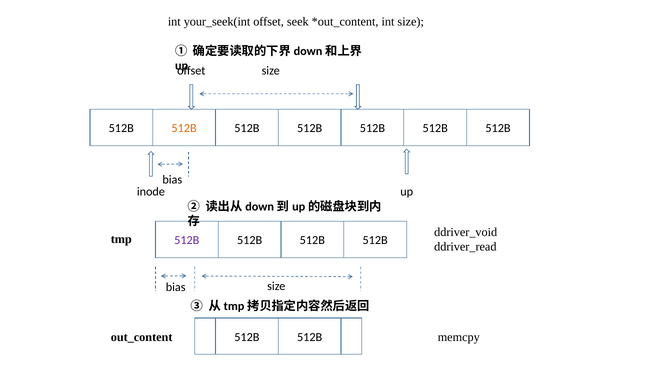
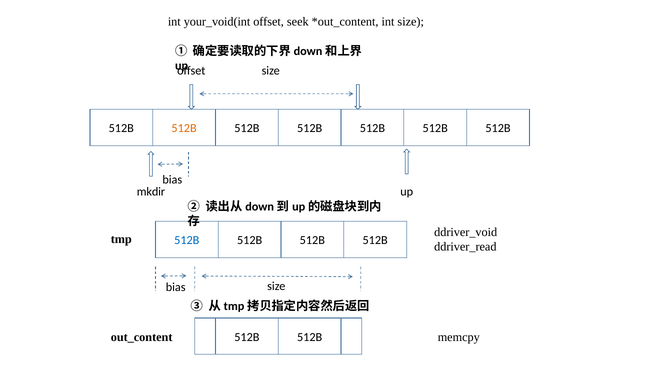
your_seek(int: your_seek(int -> your_void(int
inode: inode -> mkdir
512B at (187, 240) colour: purple -> blue
